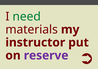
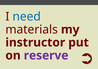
need colour: green -> blue
